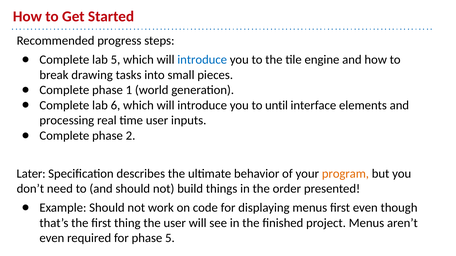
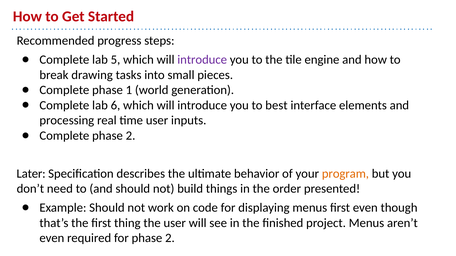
introduce at (202, 60) colour: blue -> purple
until: until -> best
for phase 5: 5 -> 2
